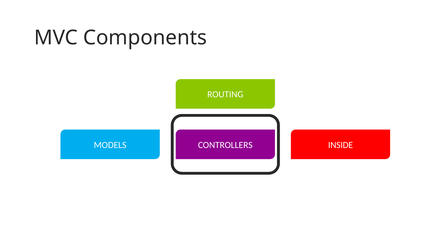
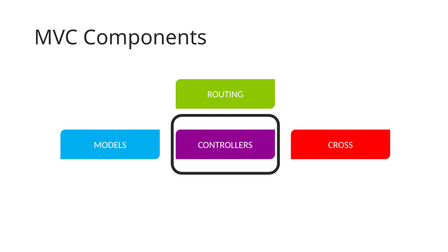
INSIDE: INSIDE -> CROSS
